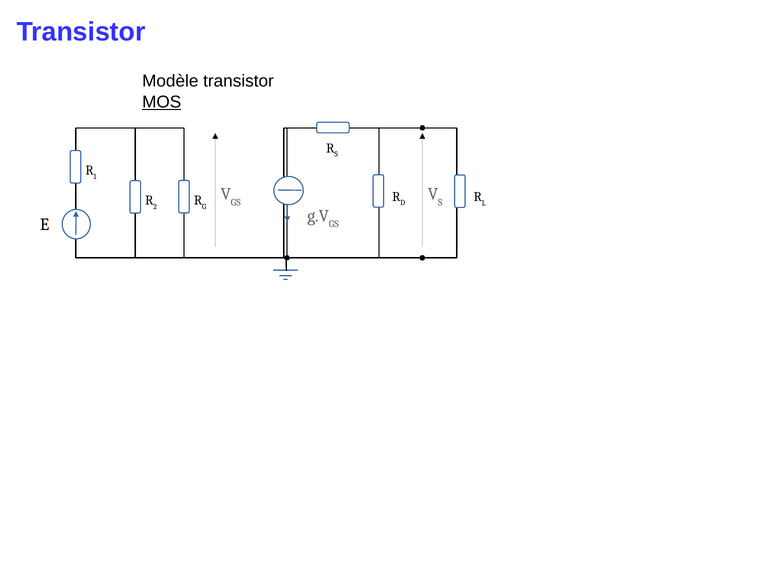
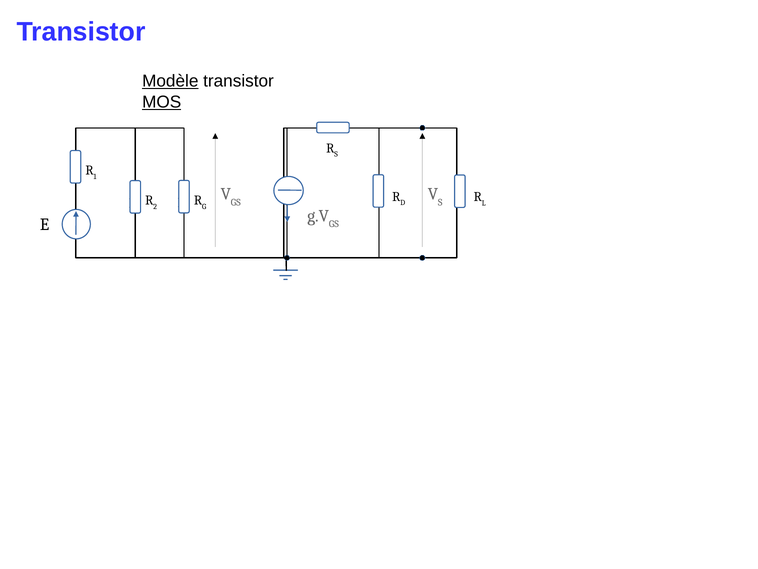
Modèle underline: none -> present
